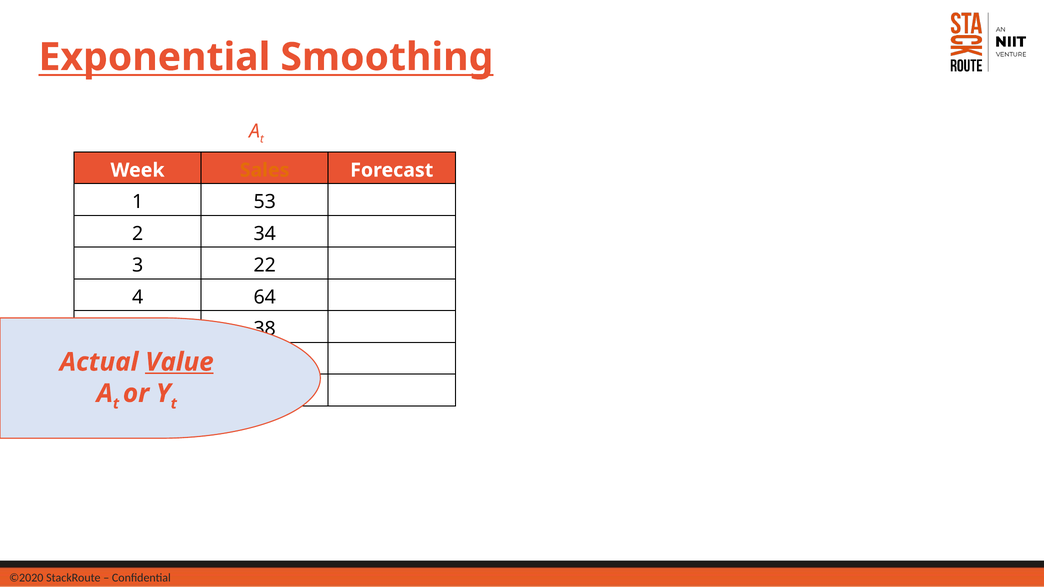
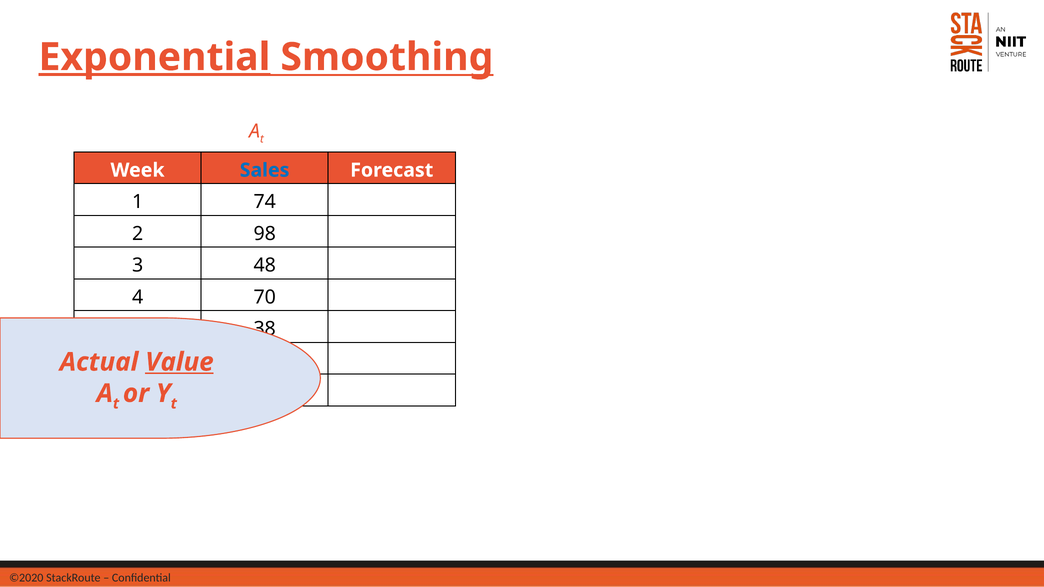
Exponential underline: none -> present
Sales colour: orange -> blue
53: 53 -> 74
34: 34 -> 98
22: 22 -> 48
64: 64 -> 70
